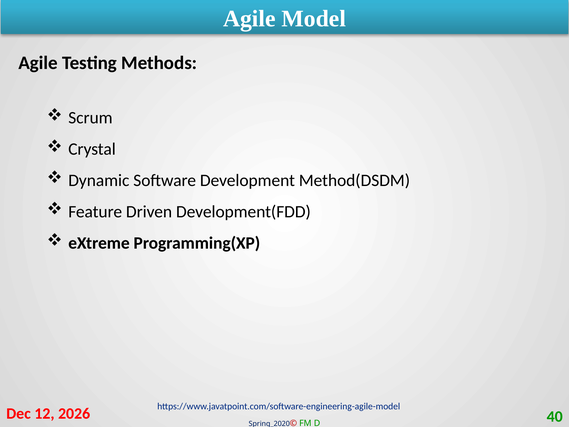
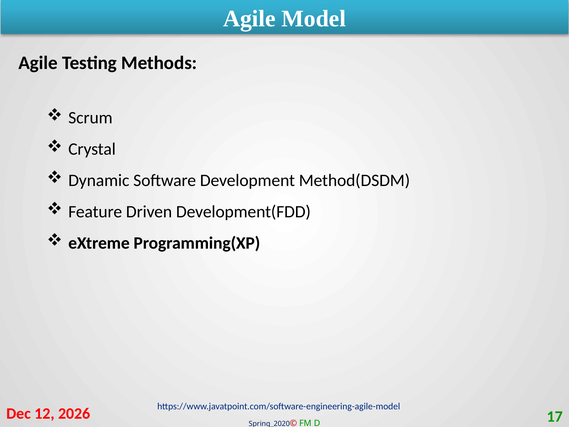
40: 40 -> 17
